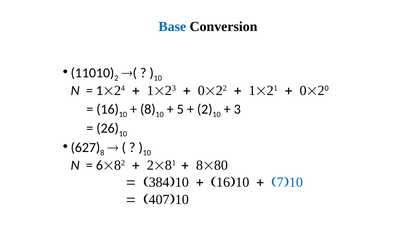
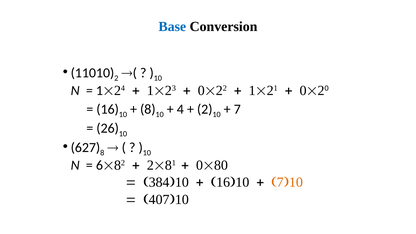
5: 5 -> 4
3: 3 -> 7
8´80: 8´80 -> 0´80
7)10 colour: blue -> orange
